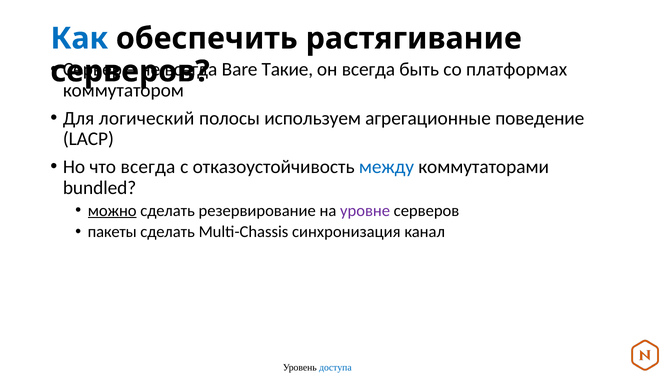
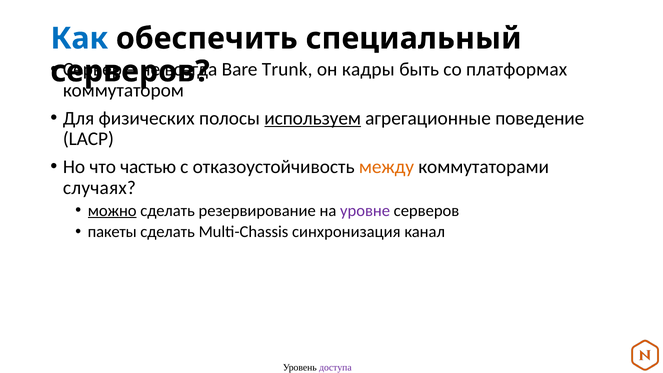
растягивание: растягивание -> специальный
Такие: Такие -> Trunk
он всегда: всегда -> кадры
логический: логический -> физических
используем underline: none -> present
что всегда: всегда -> частью
между colour: blue -> orange
bundled: bundled -> случаях
доступа colour: blue -> purple
